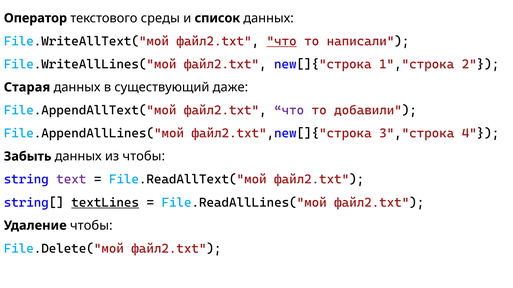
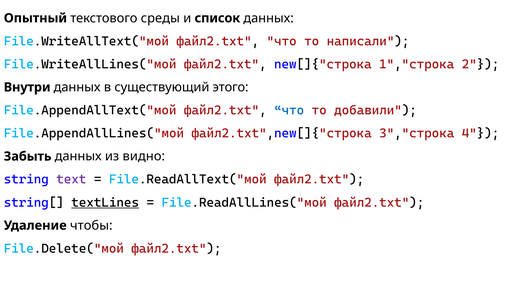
Оператор: Оператор -> Опытный
что at (282, 41) underline: present -> none
Старая: Старая -> Внутри
даже: даже -> этого
что at (289, 111) colour: purple -> blue
из чтобы: чтобы -> видно
